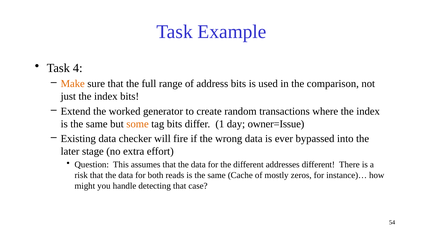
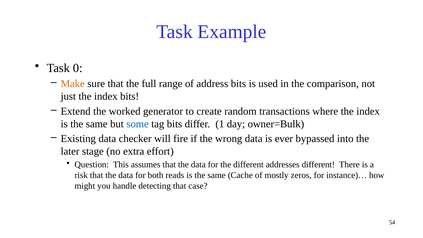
4: 4 -> 0
some colour: orange -> blue
owner=Issue: owner=Issue -> owner=Bulk
